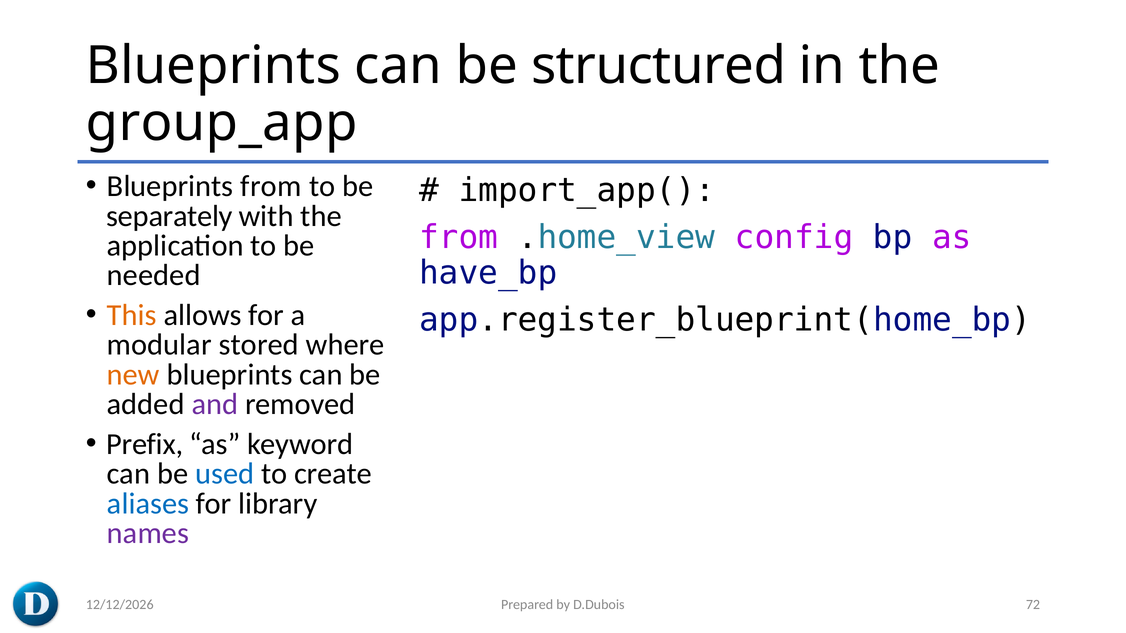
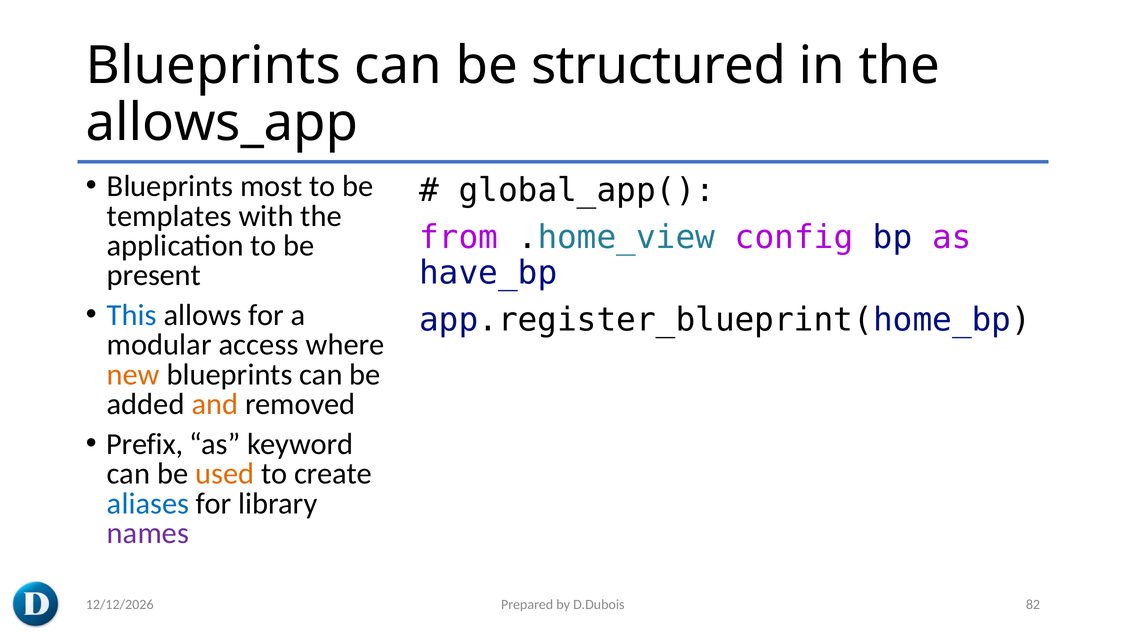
group_app: group_app -> allows_app
Blueprints from: from -> most
import_app(: import_app( -> global_app(
separately: separately -> templates
needed: needed -> present
This colour: orange -> blue
stored: stored -> access
and colour: purple -> orange
used colour: blue -> orange
72: 72 -> 82
